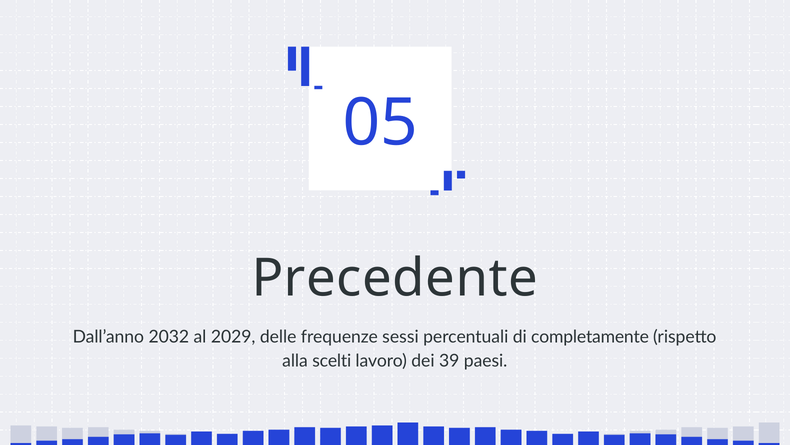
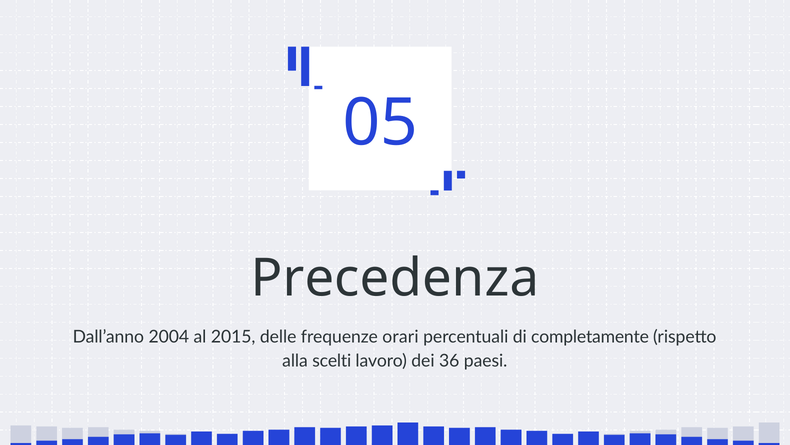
Precedente: Precedente -> Precedenza
2032: 2032 -> 2004
2029: 2029 -> 2015
sessi: sessi -> orari
39: 39 -> 36
